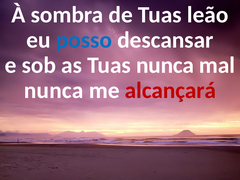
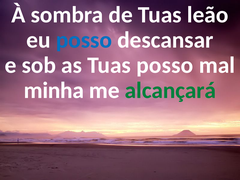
Tuas nunca: nunca -> posso
nunca at (54, 90): nunca -> minha
alcançará colour: red -> green
